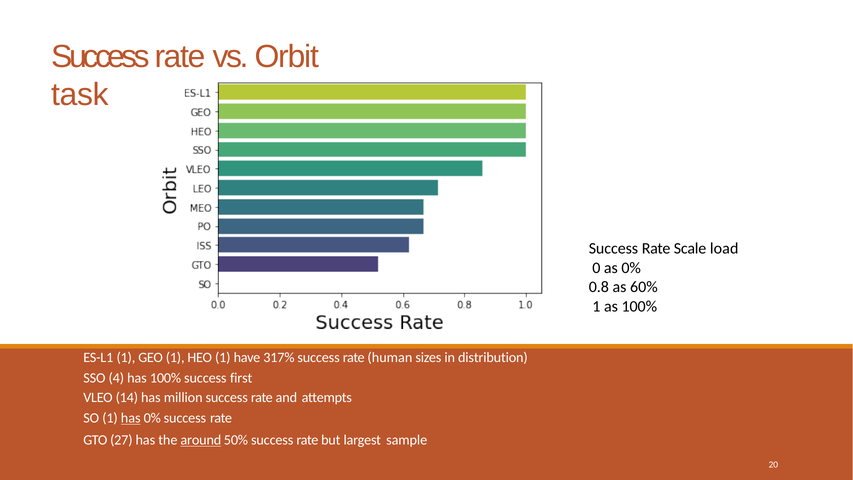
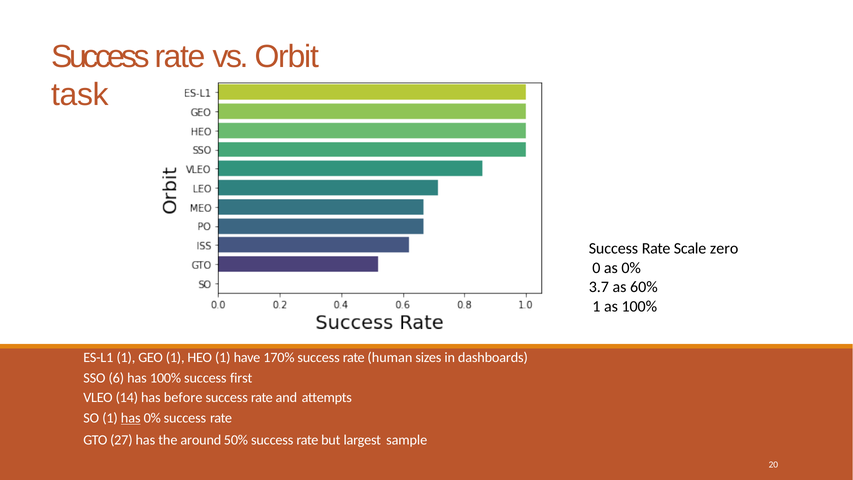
load: load -> zero
0.8: 0.8 -> 3.7
317%: 317% -> 170%
distribution: distribution -> dashboards
4: 4 -> 6
million: million -> before
around underline: present -> none
